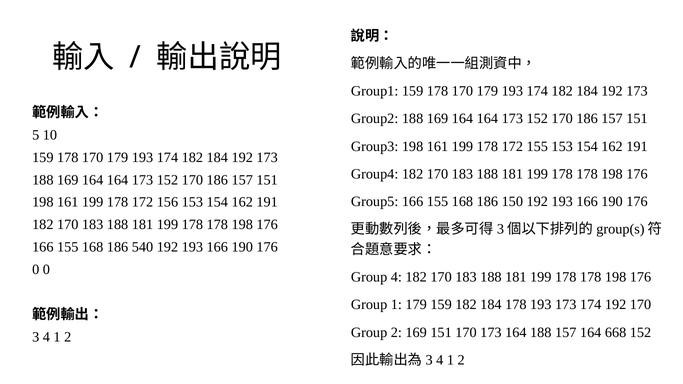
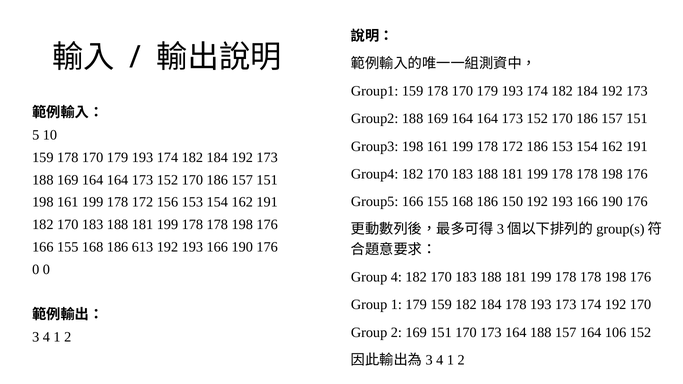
172 155: 155 -> 186
540: 540 -> 613
668: 668 -> 106
